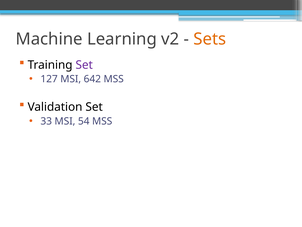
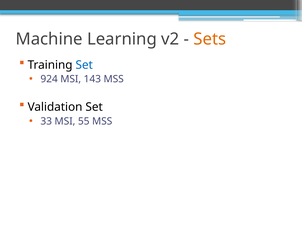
Set at (84, 65) colour: purple -> blue
127: 127 -> 924
642: 642 -> 143
54: 54 -> 55
